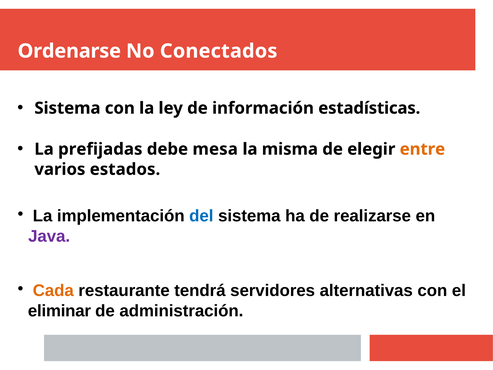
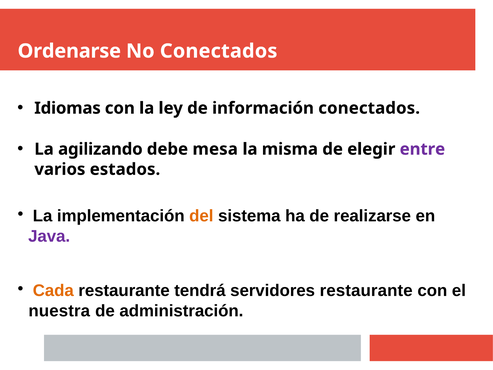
Sistema at (67, 108): Sistema -> Idiomas
información estadísticas: estadísticas -> conectados
prefijadas: prefijadas -> agilizando
entre colour: orange -> purple
del colour: blue -> orange
servidores alternativas: alternativas -> restaurante
eliminar: eliminar -> nuestra
